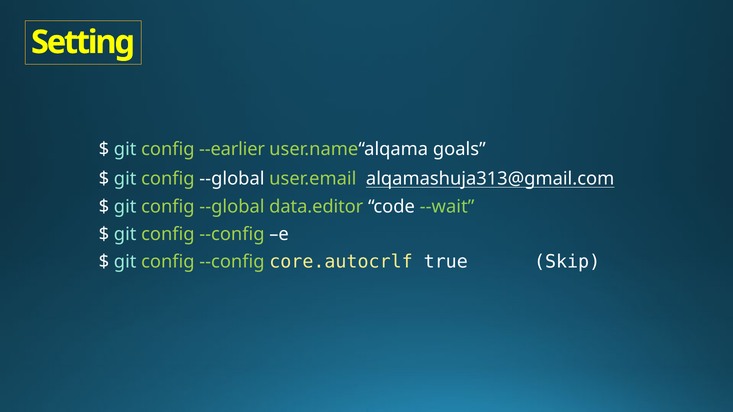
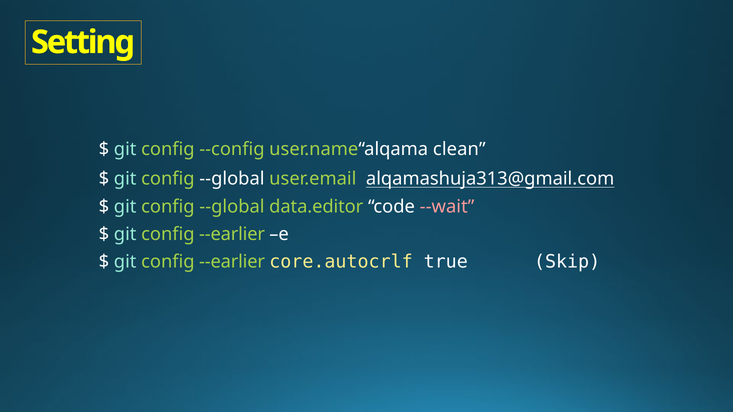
--earlier: --earlier -> --config
goals: goals -> clean
--wait colour: light green -> pink
--config at (232, 234): --config -> --earlier
--config at (232, 262): --config -> --earlier
